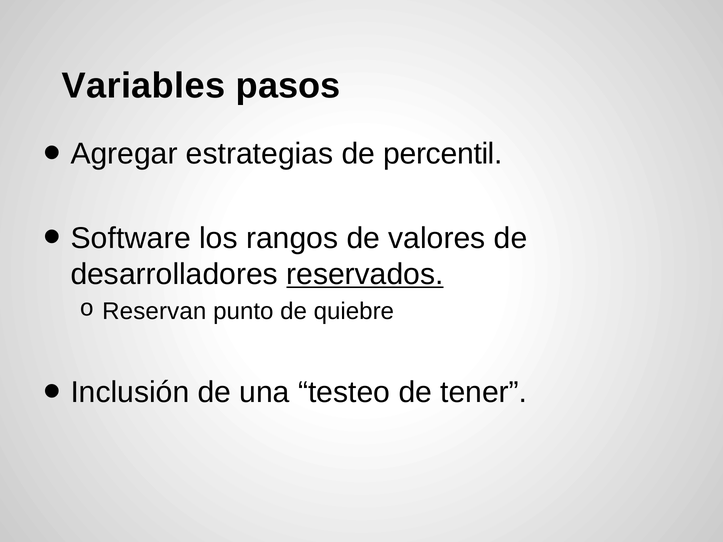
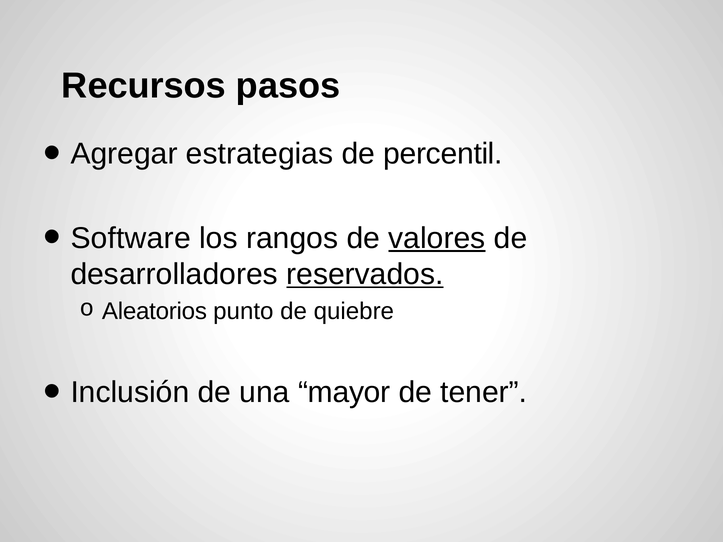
Variables: Variables -> Recursos
valores underline: none -> present
Reservan: Reservan -> Aleatorios
testeo: testeo -> mayor
